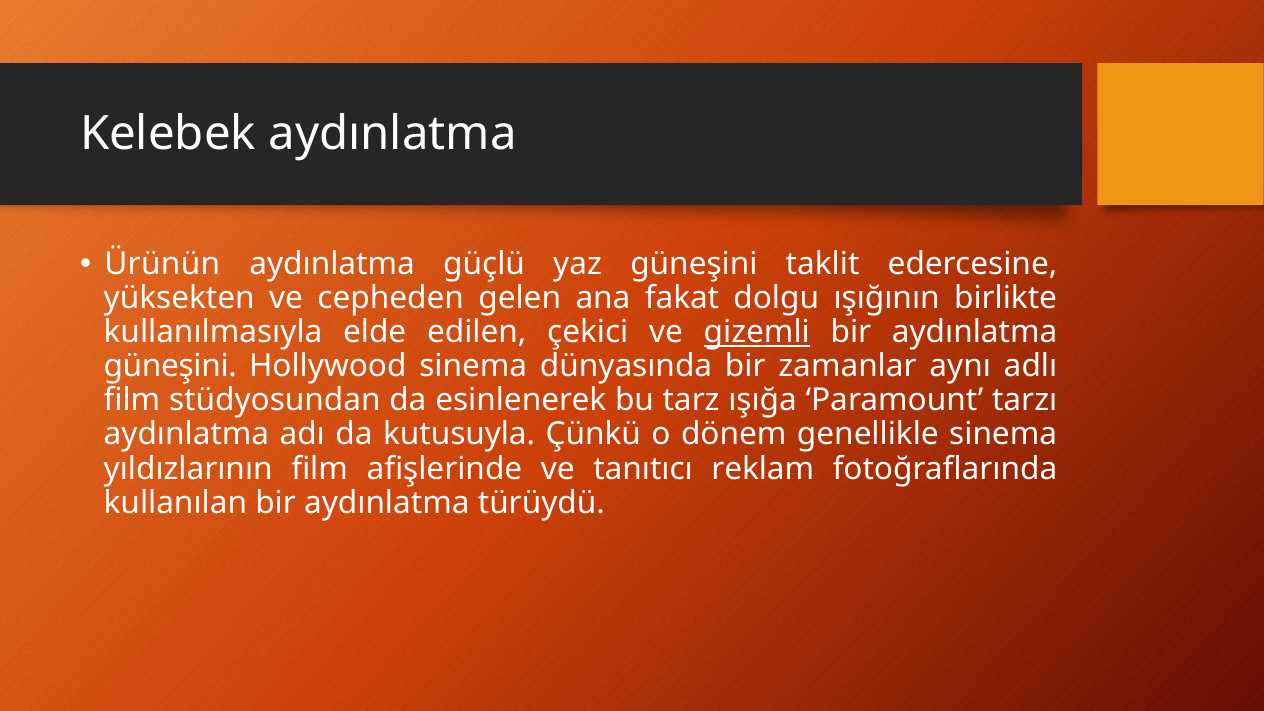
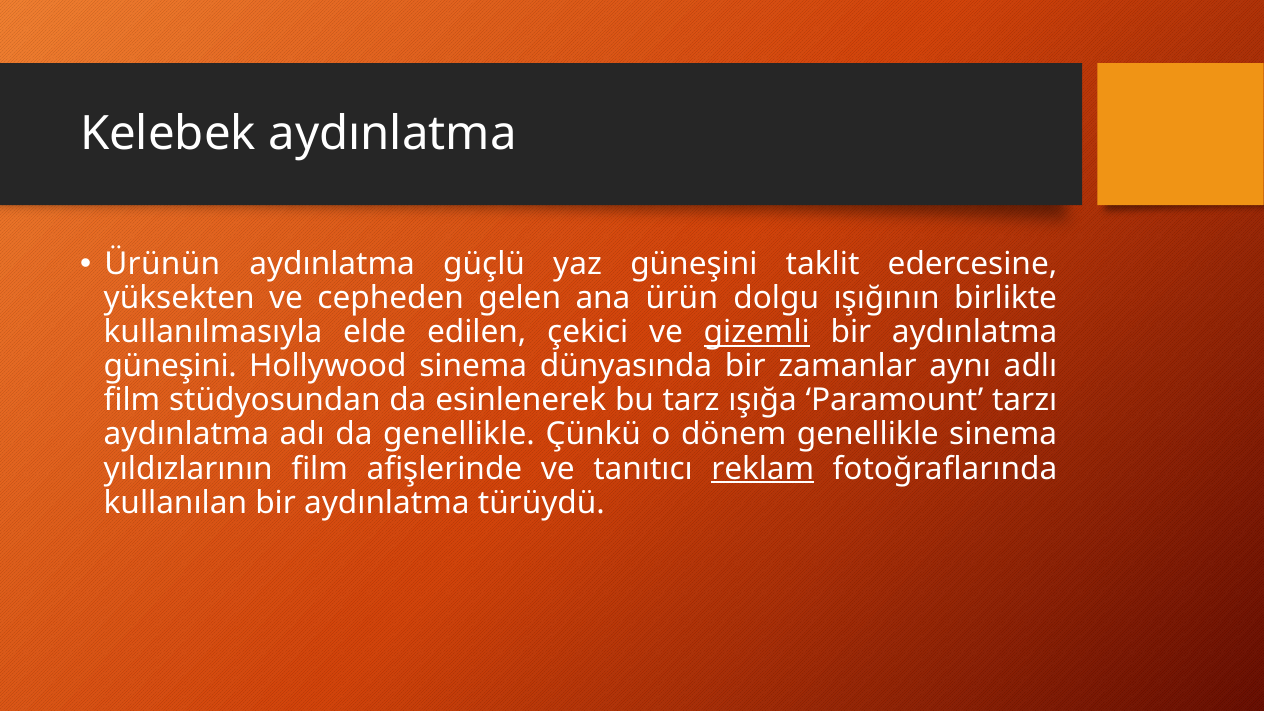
fakat: fakat -> ürün
da kutusuyla: kutusuyla -> genellikle
reklam underline: none -> present
